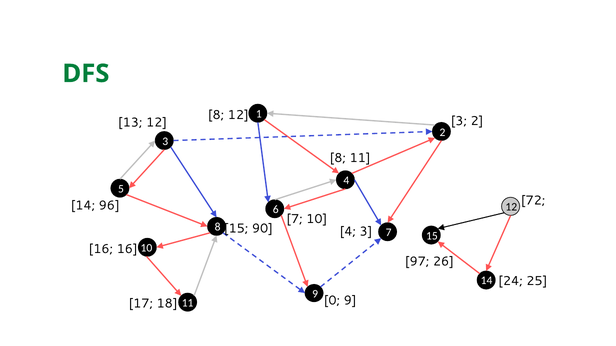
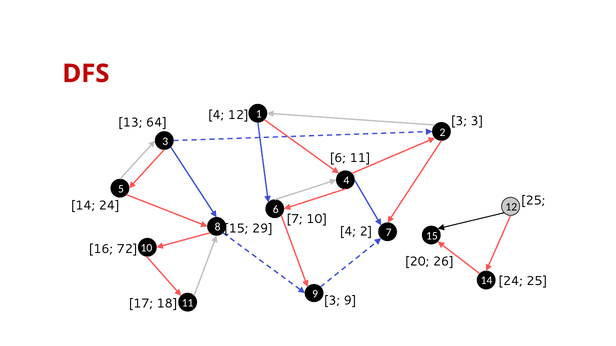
DFS colour: green -> red
8 at (216, 115): 8 -> 4
3 2: 2 -> 3
13 12: 12 -> 64
8 at (338, 158): 8 -> 6
72 at (533, 201): 72 -> 25
14 96: 96 -> 24
90: 90 -> 29
4 3: 3 -> 2
16 16: 16 -> 72
97: 97 -> 20
0 at (332, 301): 0 -> 3
